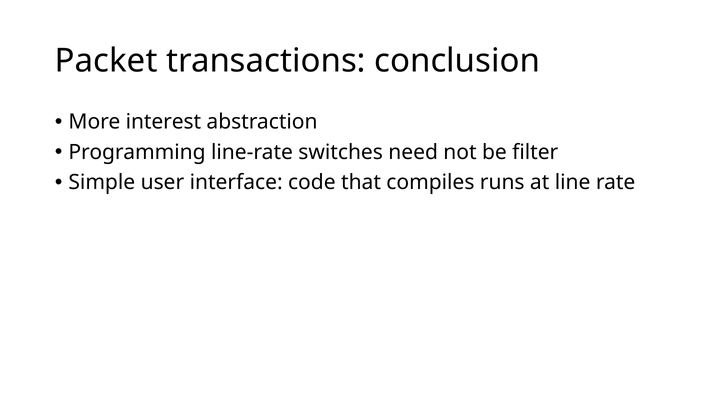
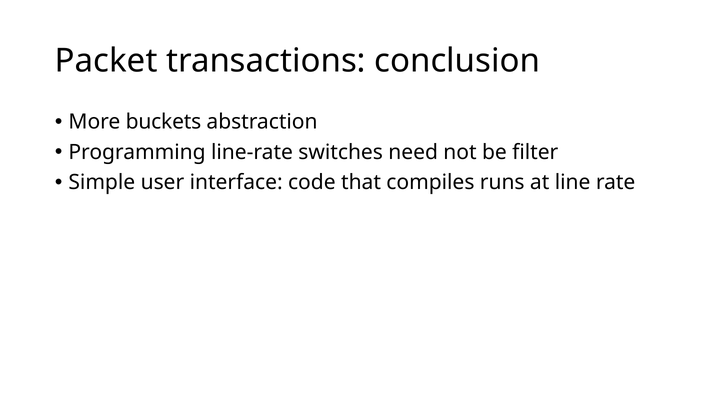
interest: interest -> buckets
